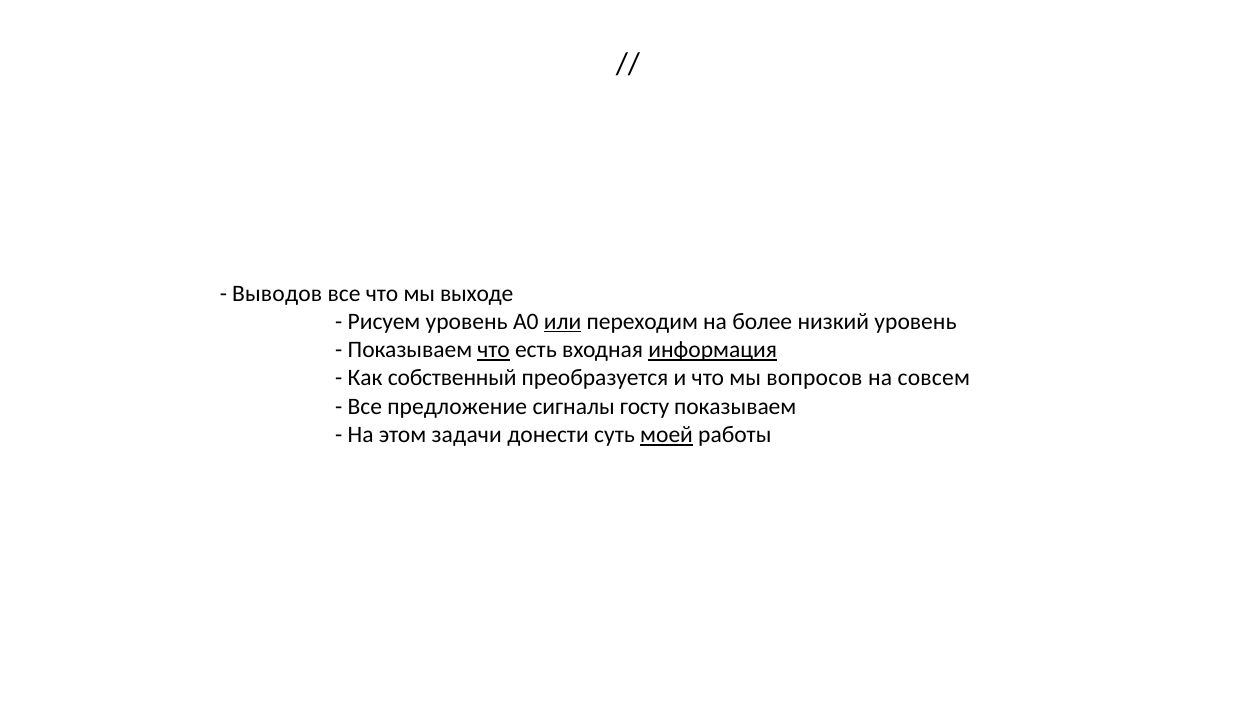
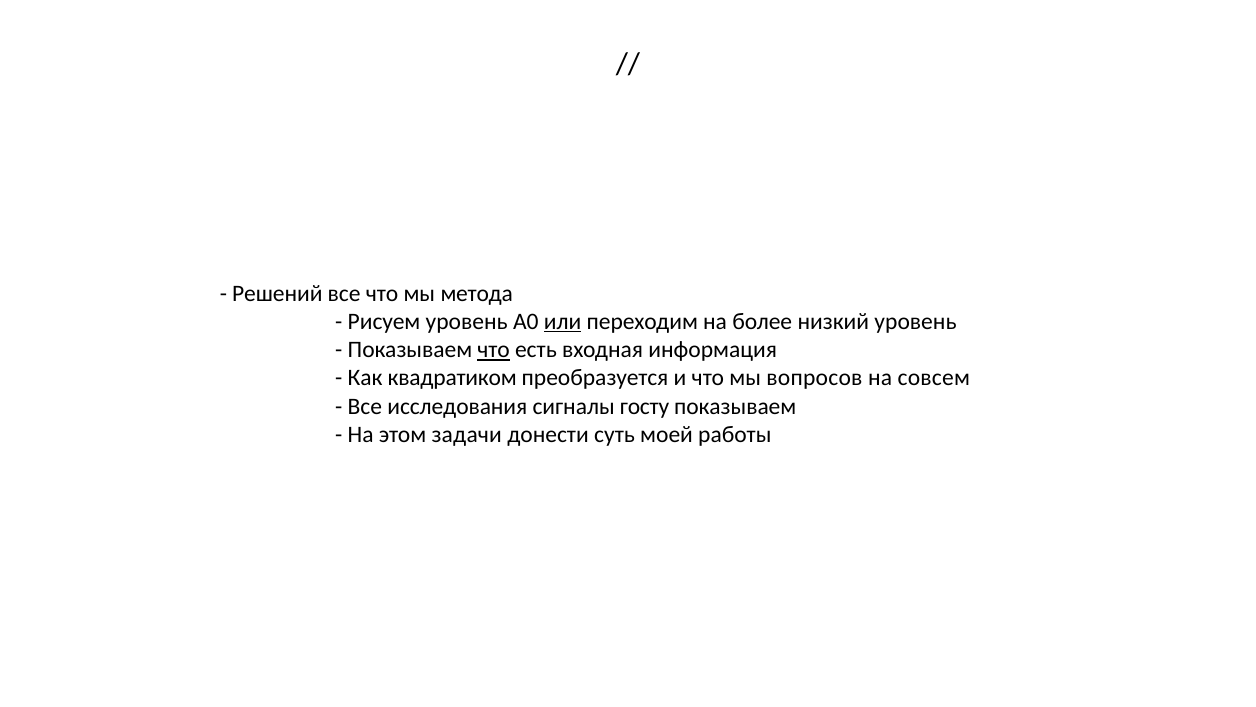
Выводов: Выводов -> Решений
выходе: выходе -> метода
информация underline: present -> none
собственный: собственный -> квадратиком
предложение: предложение -> исследования
моей underline: present -> none
